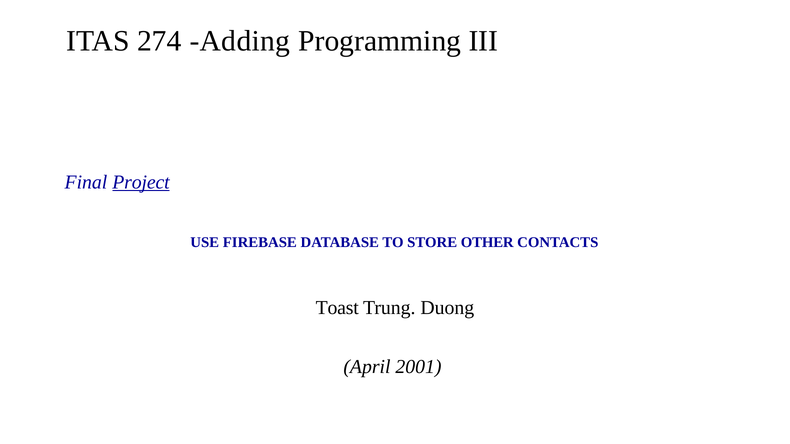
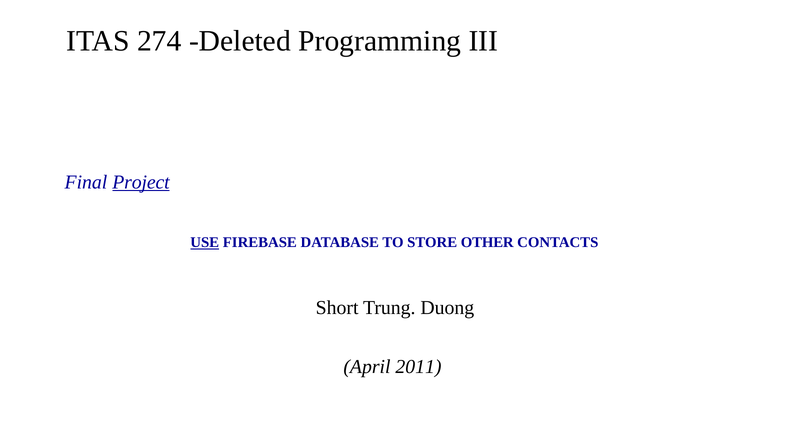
Adding: Adding -> Deleted
USE underline: none -> present
Toast: Toast -> Short
2001: 2001 -> 2011
